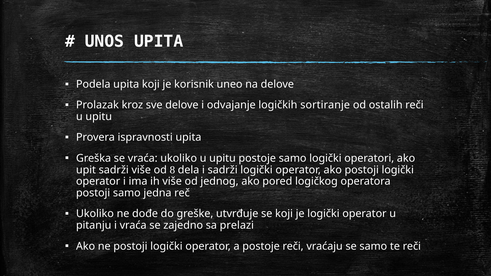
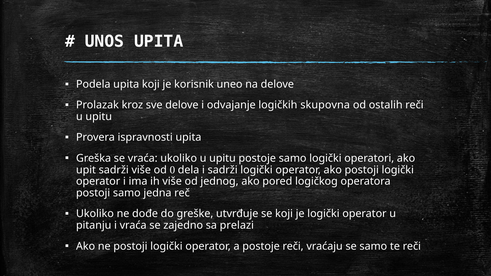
sortiranje: sortiranje -> skupovna
8: 8 -> 0
